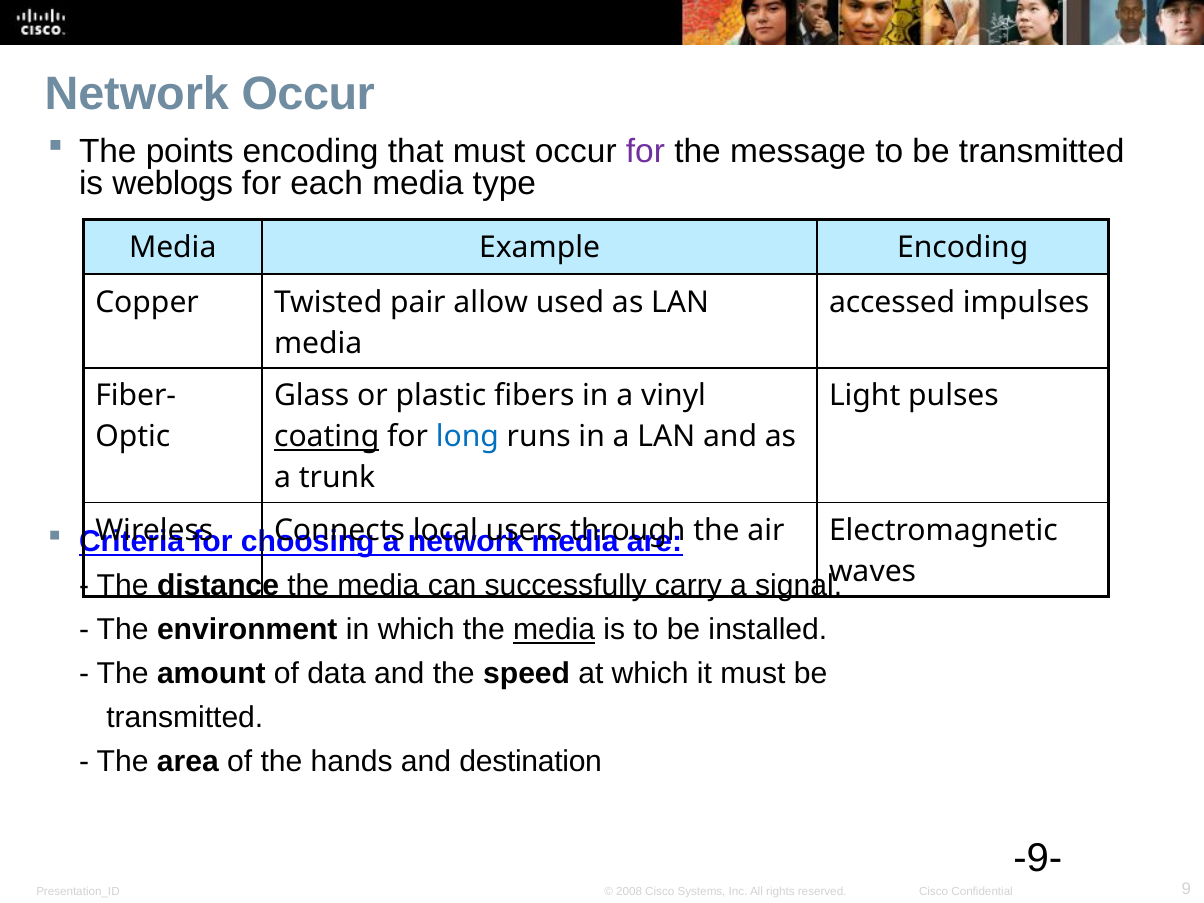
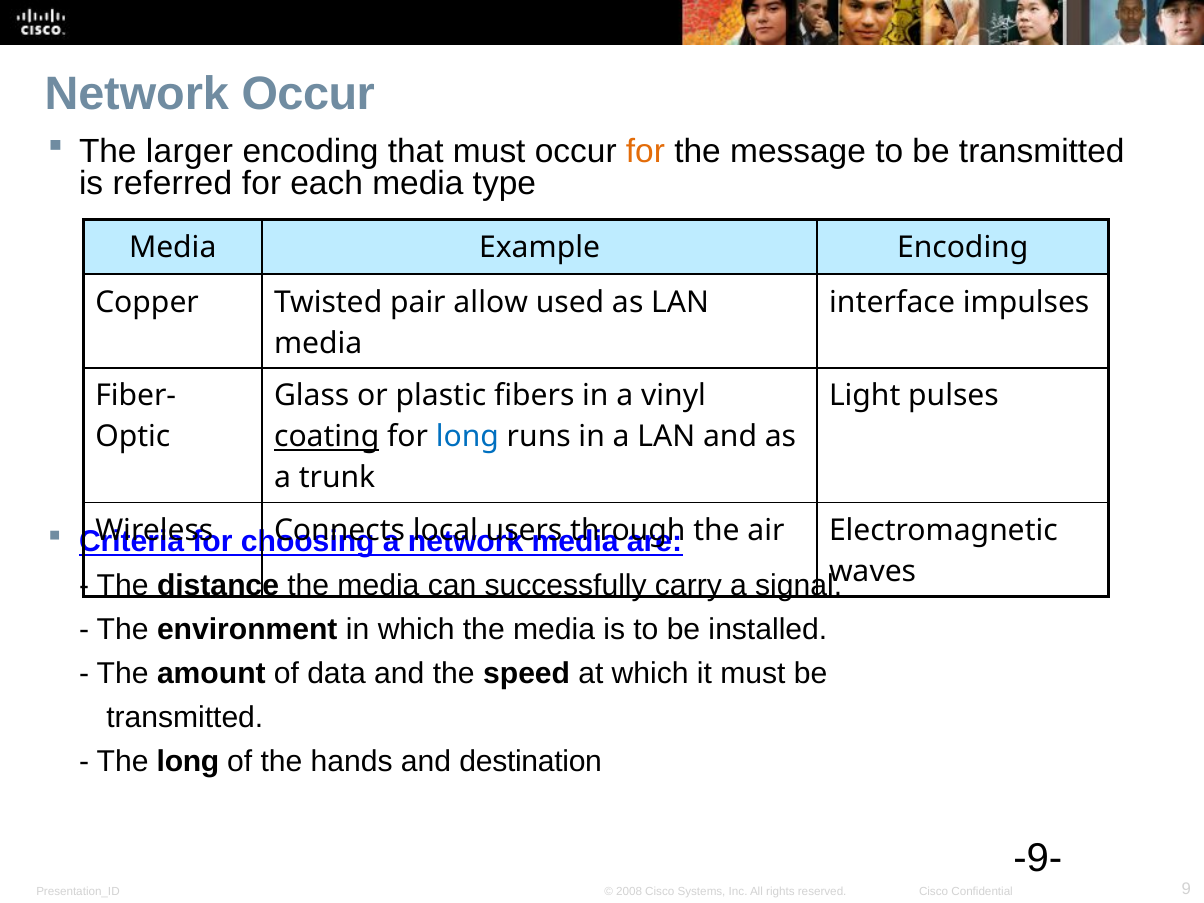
points: points -> larger
for at (645, 152) colour: purple -> orange
weblogs: weblogs -> referred
accessed: accessed -> interface
media at (554, 630) underline: present -> none
The area: area -> long
